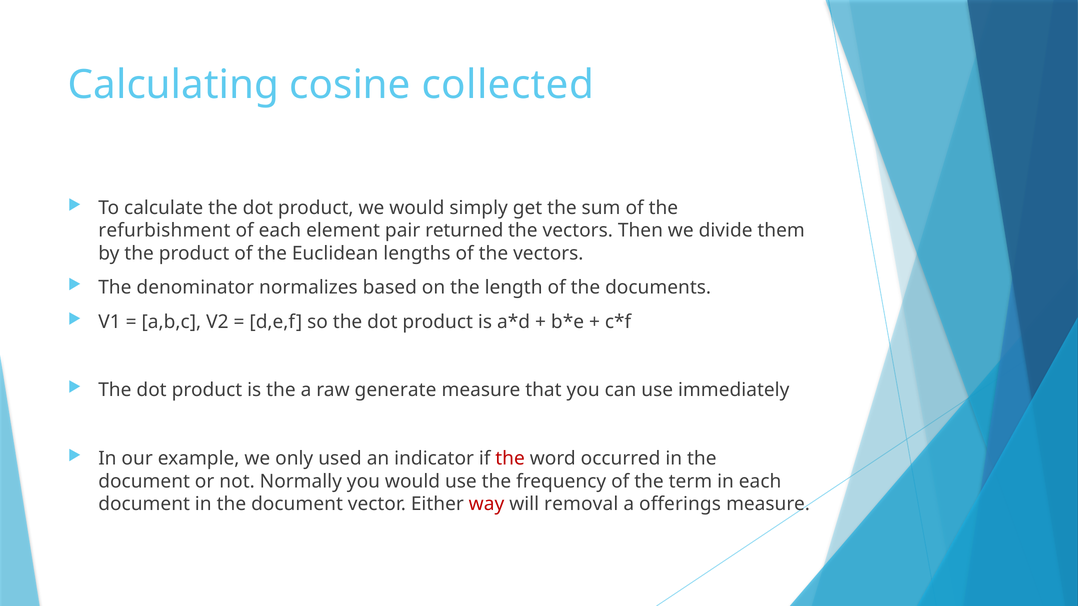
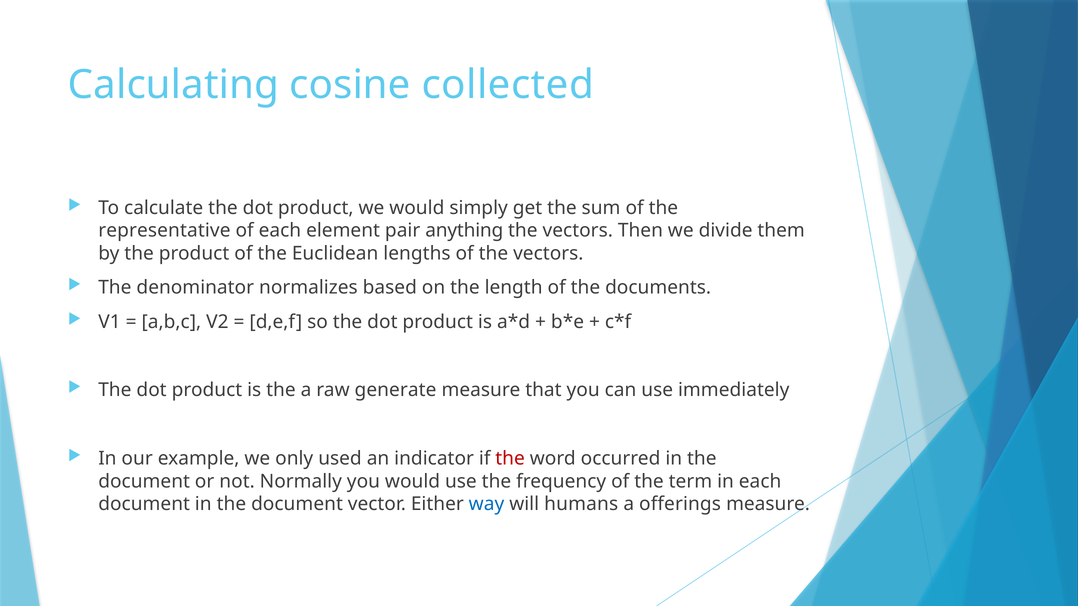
refurbishment: refurbishment -> representative
returned: returned -> anything
way colour: red -> blue
removal: removal -> humans
